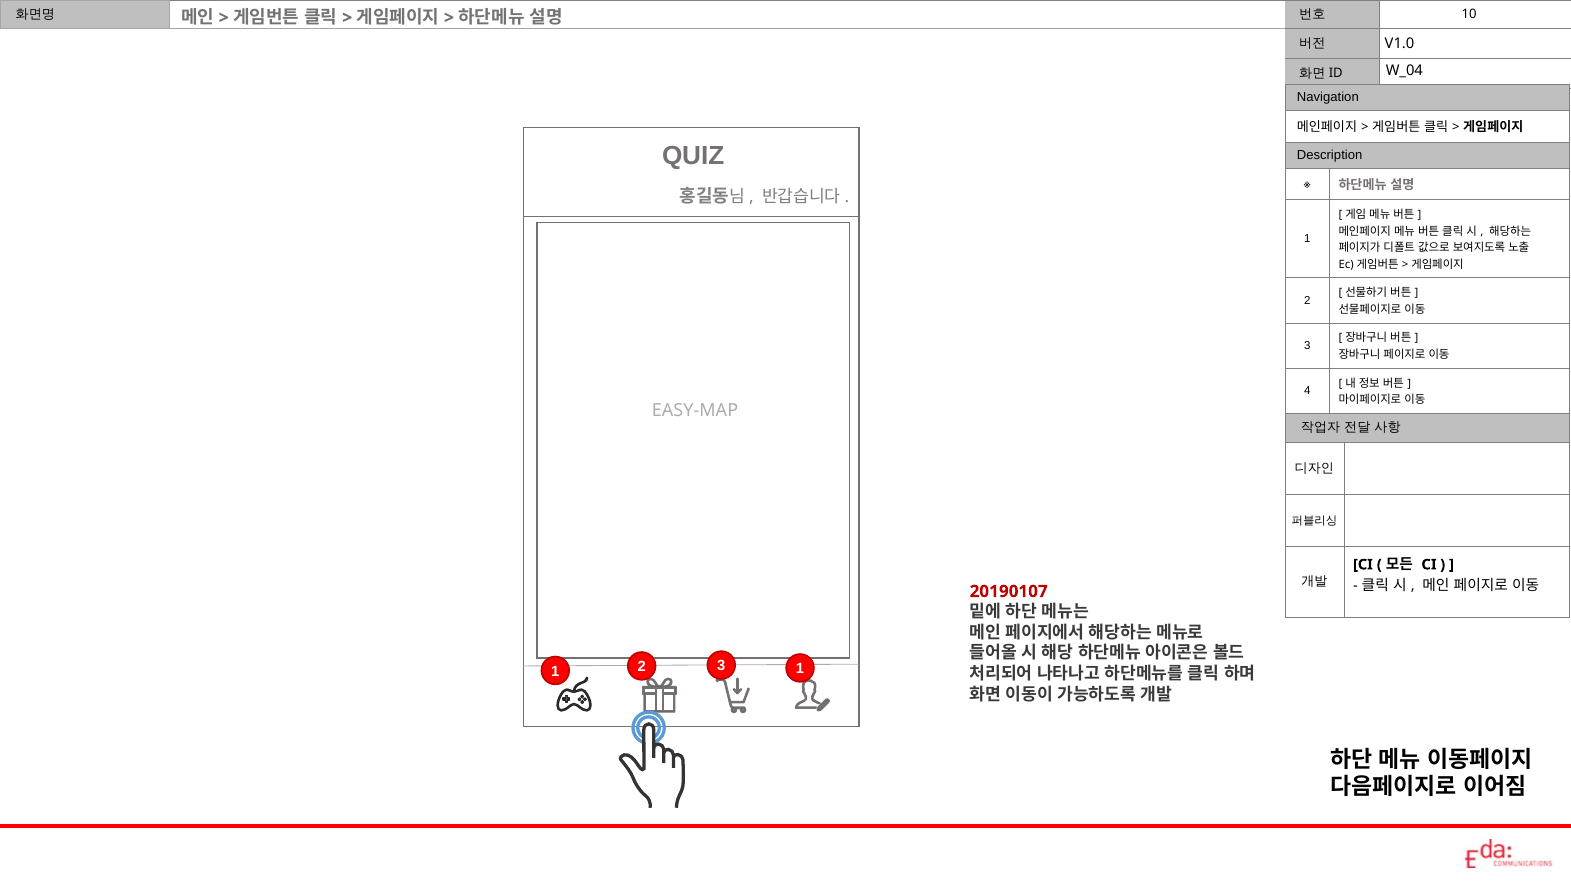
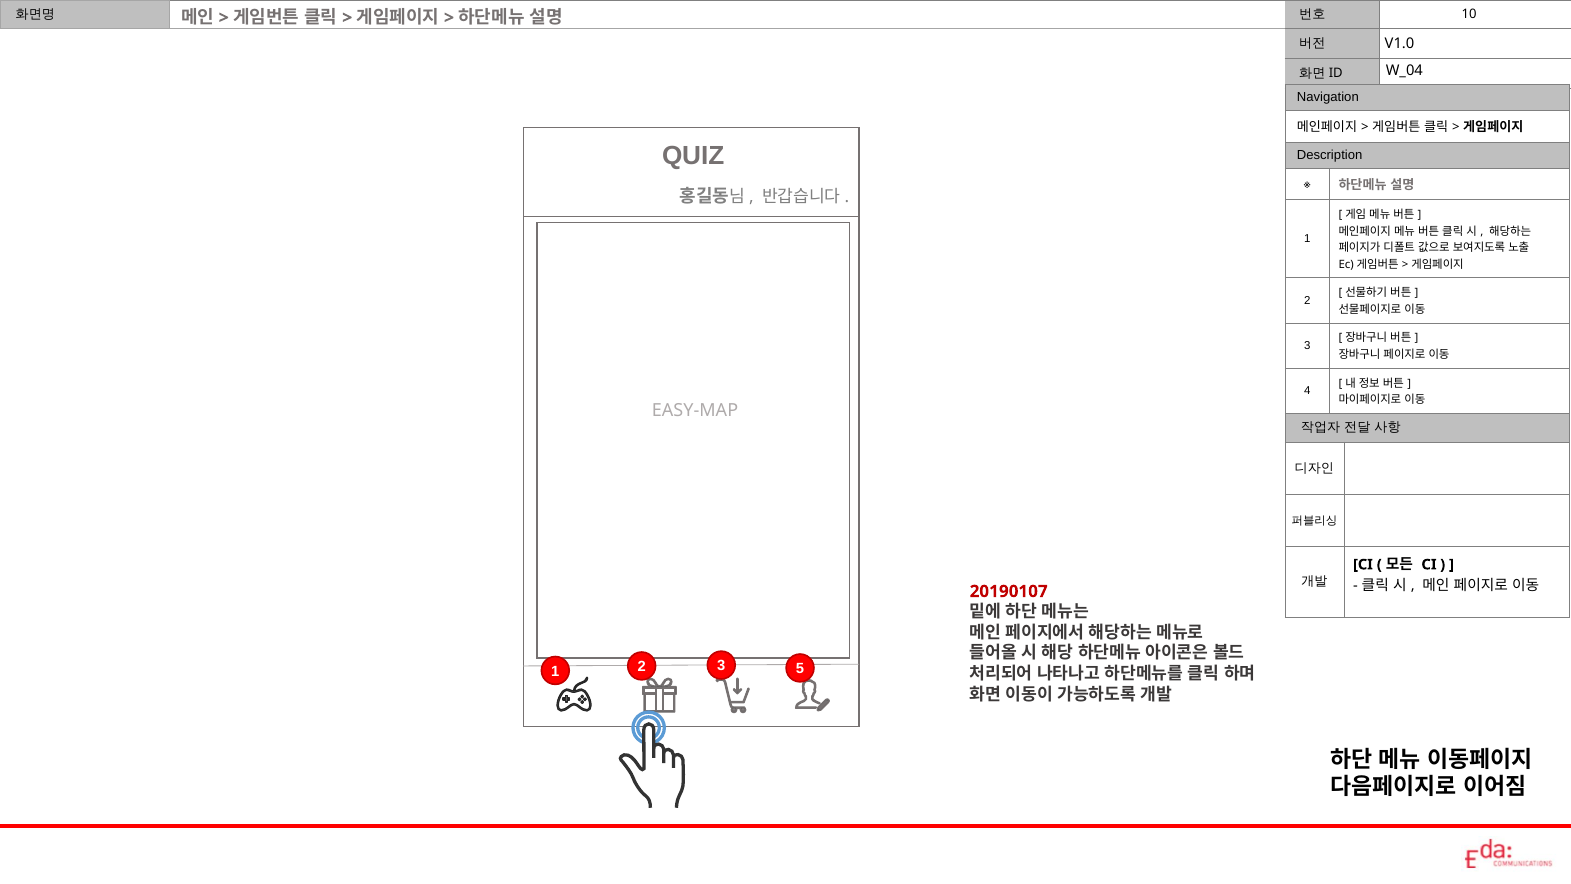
2 1: 1 -> 5
